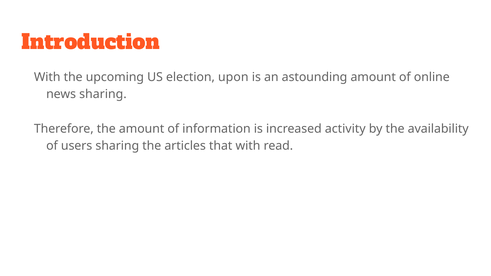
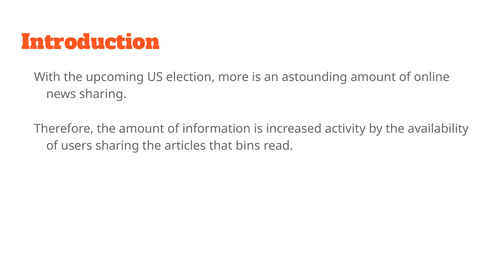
upon: upon -> more
that with: with -> bins
